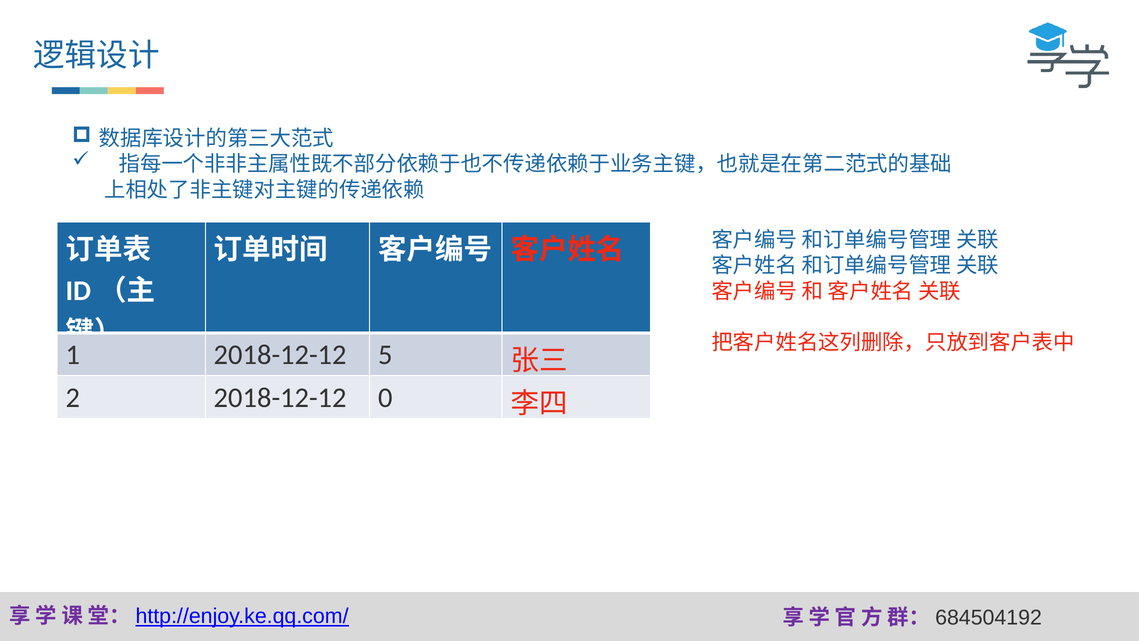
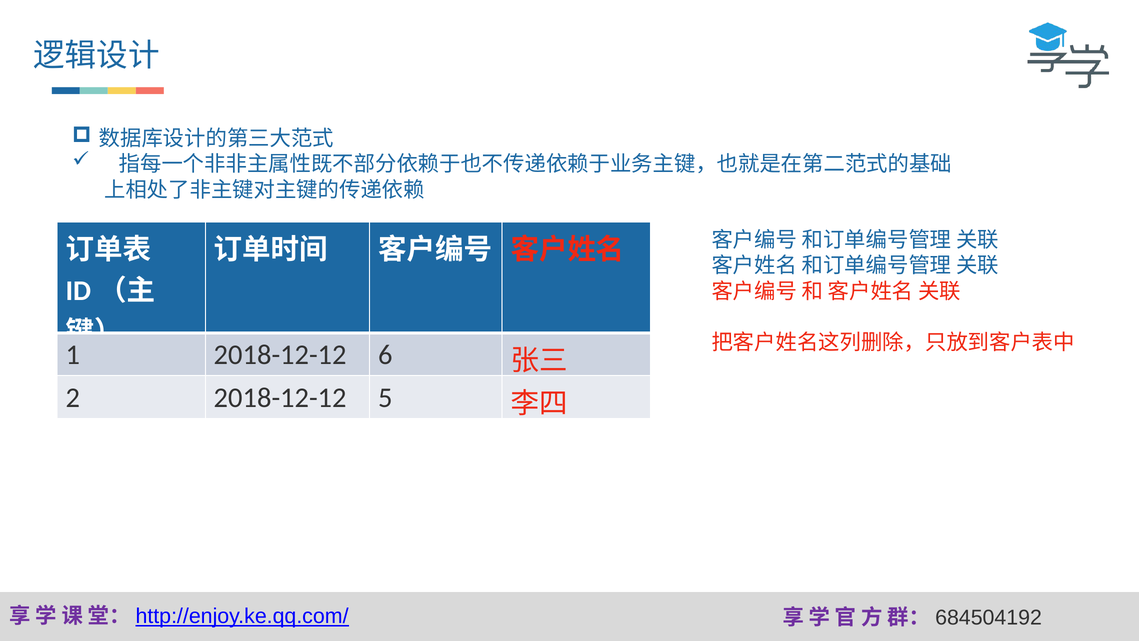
5: 5 -> 6
0: 0 -> 5
